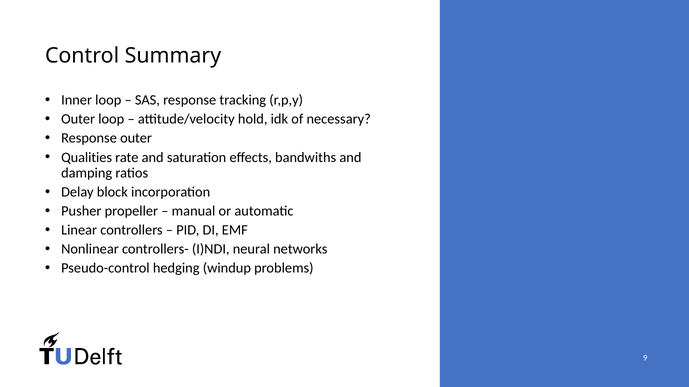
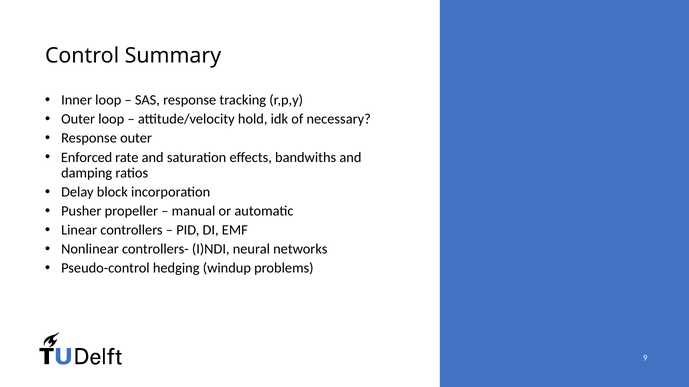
Qualities: Qualities -> Enforced
